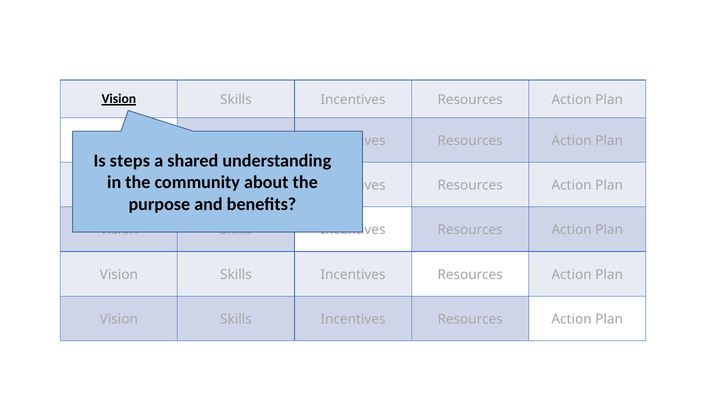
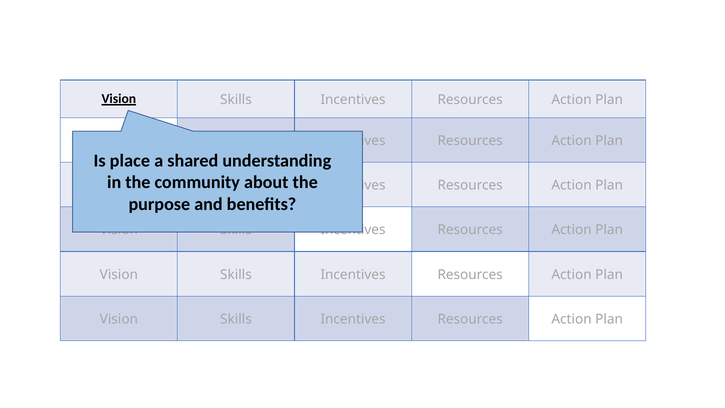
steps: steps -> place
